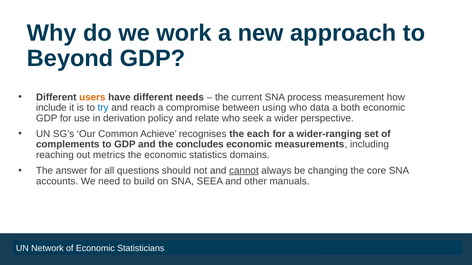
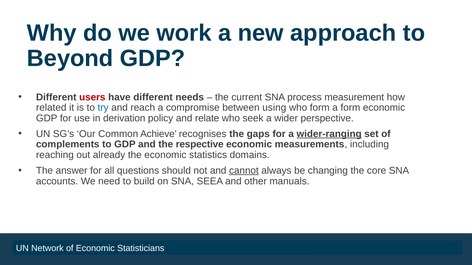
users colour: orange -> red
include: include -> related
who data: data -> form
a both: both -> form
each: each -> gaps
wider-ranging underline: none -> present
concludes: concludes -> respective
metrics: metrics -> already
